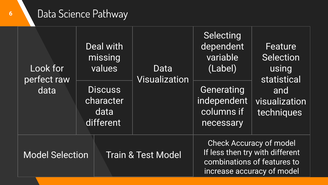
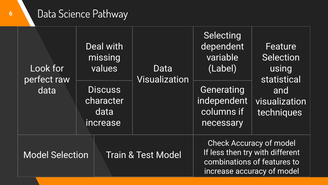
different at (103, 123): different -> increase
